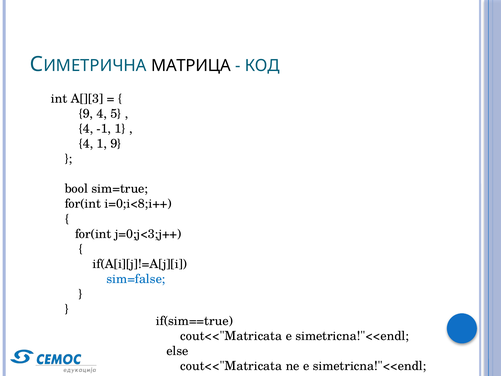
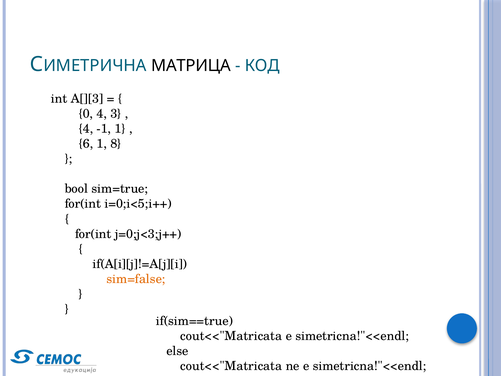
9 at (86, 114): 9 -> 0
5: 5 -> 3
4 at (86, 144): 4 -> 6
1 9: 9 -> 8
i=0;i<8;i++: i=0;i<8;i++ -> i=0;i<5;i++
sim=false colour: blue -> orange
